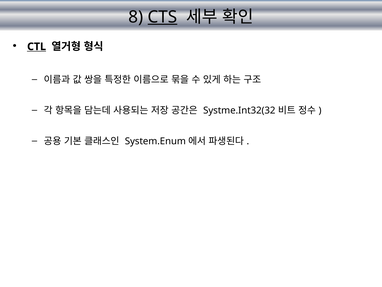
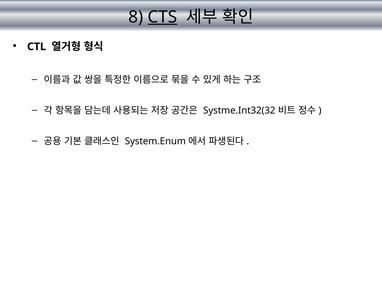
CTL underline: present -> none
